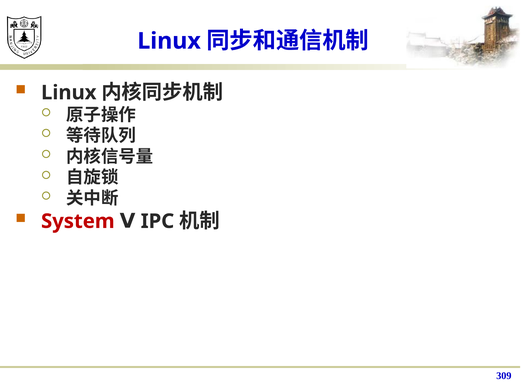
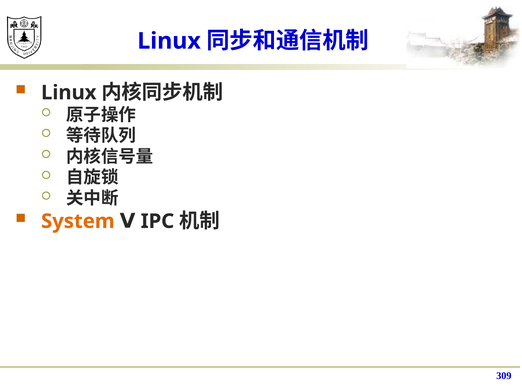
System colour: red -> orange
